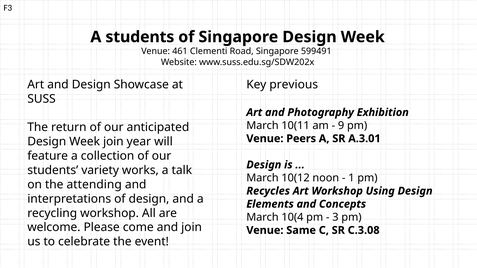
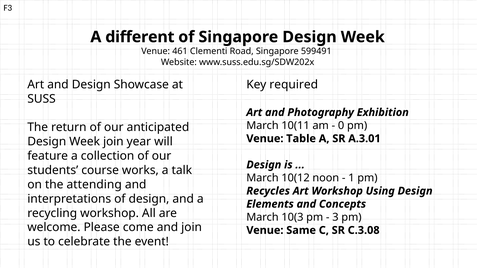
A students: students -> different
previous: previous -> required
9: 9 -> 0
Peers: Peers -> Table
variety: variety -> course
10(4: 10(4 -> 10(3
